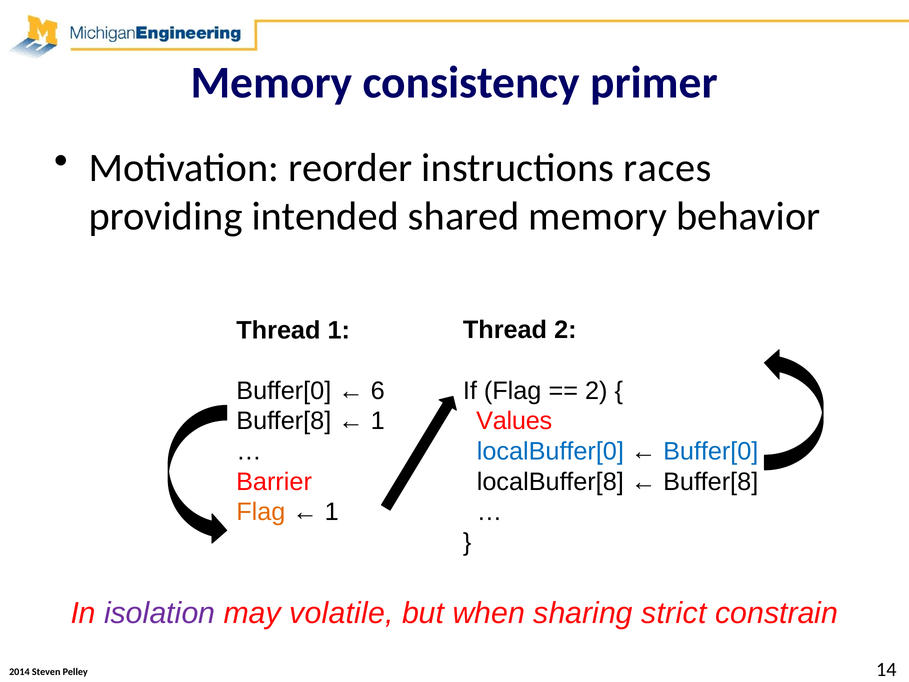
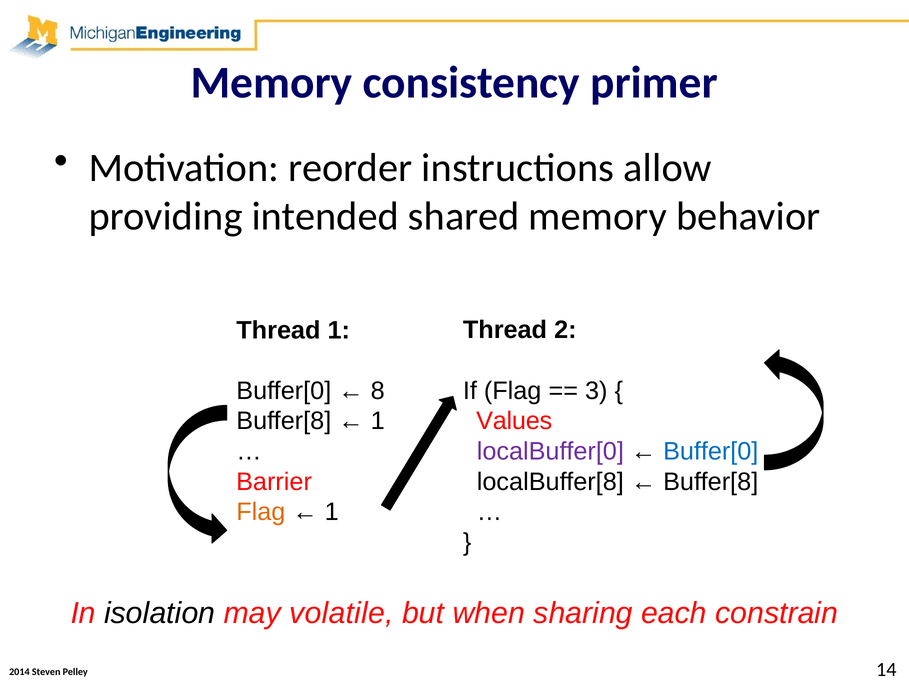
races: races -> allow
2 at (596, 391): 2 -> 3
6: 6 -> 8
localBuffer[0 colour: blue -> purple
isolation colour: purple -> black
strict: strict -> each
